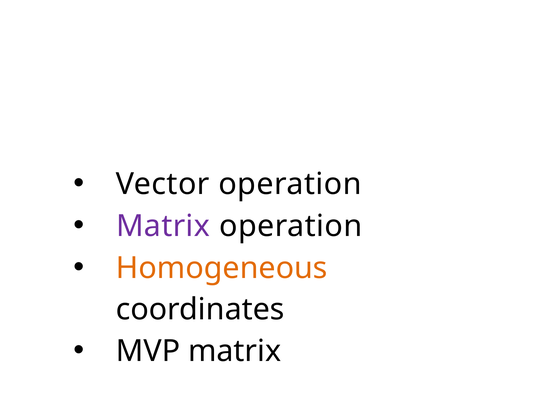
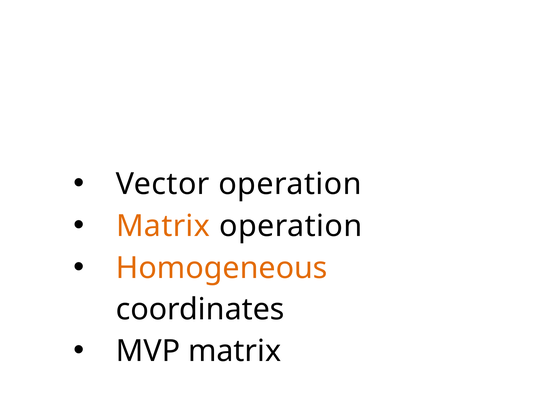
Matrix at (163, 226) colour: purple -> orange
